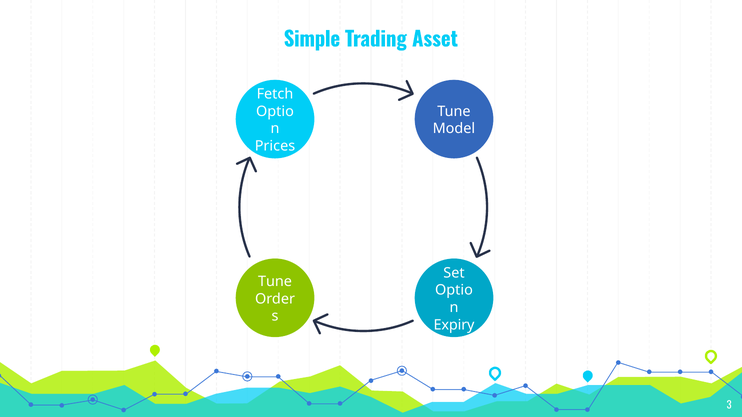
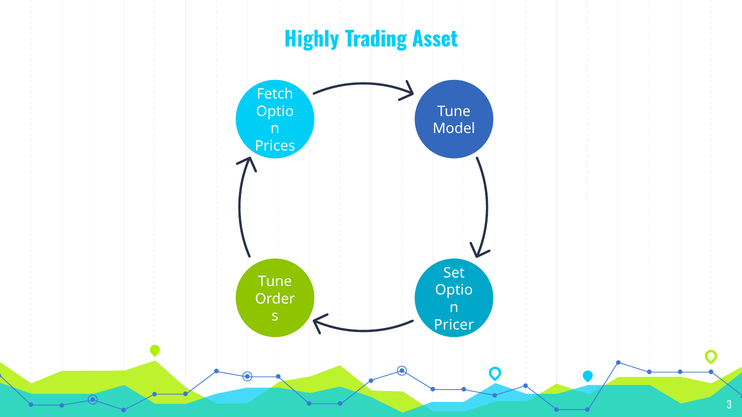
Simple: Simple -> Highly
Expiry: Expiry -> Pricer
